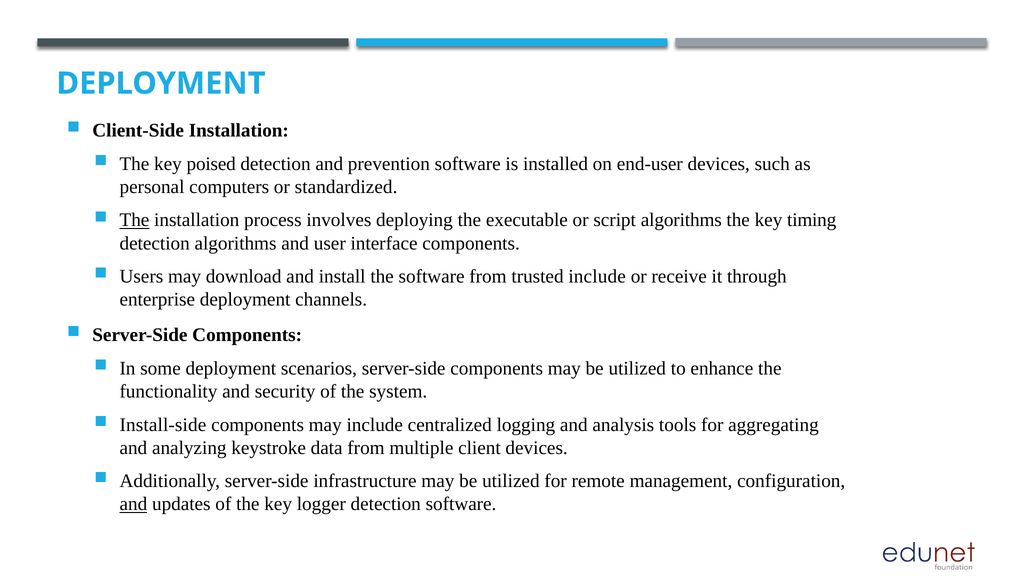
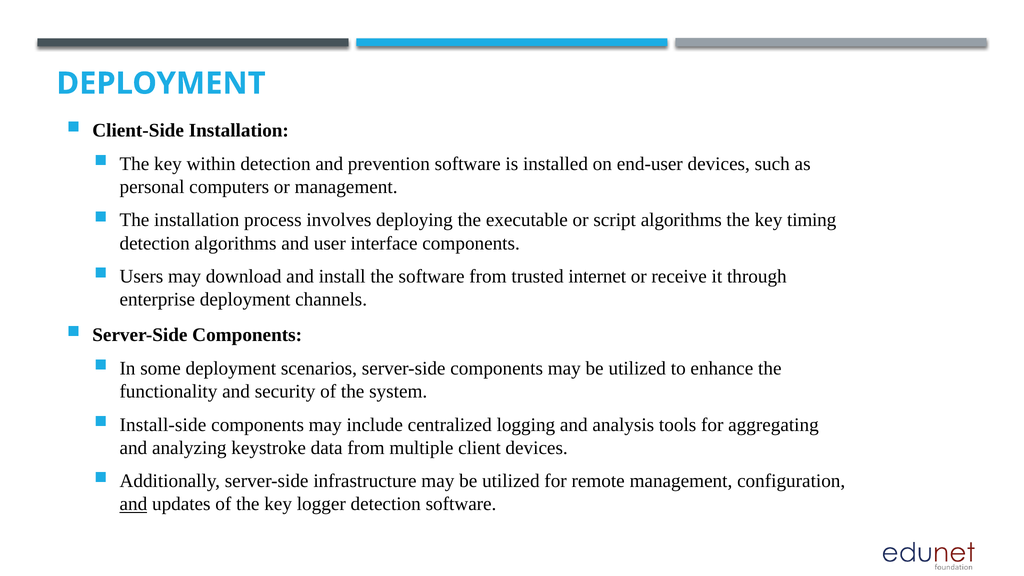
poised: poised -> within
or standardized: standardized -> management
The at (134, 220) underline: present -> none
trusted include: include -> internet
